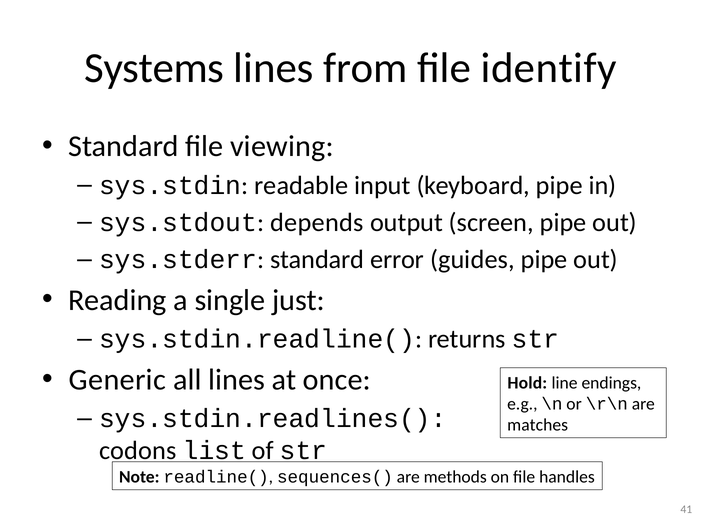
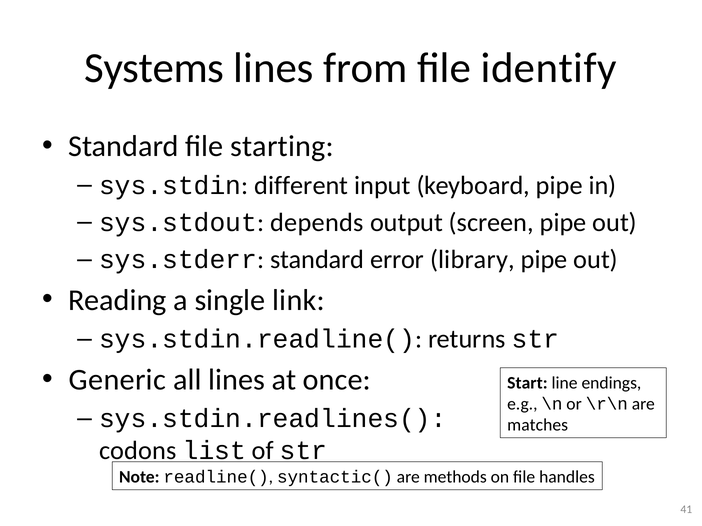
viewing: viewing -> starting
readable: readable -> different
guides: guides -> library
just: just -> link
Hold: Hold -> Start
sequences(: sequences( -> syntactic(
